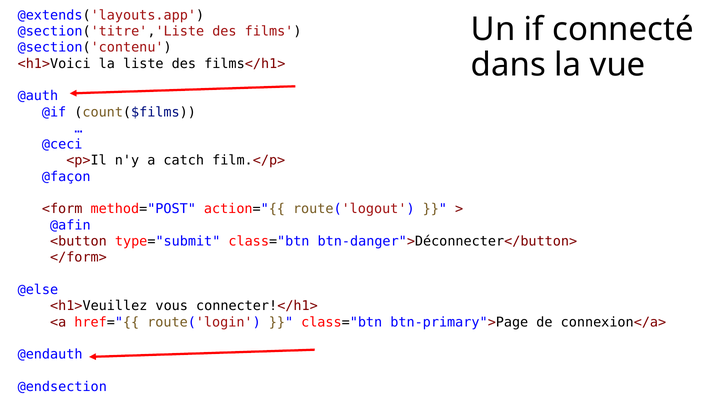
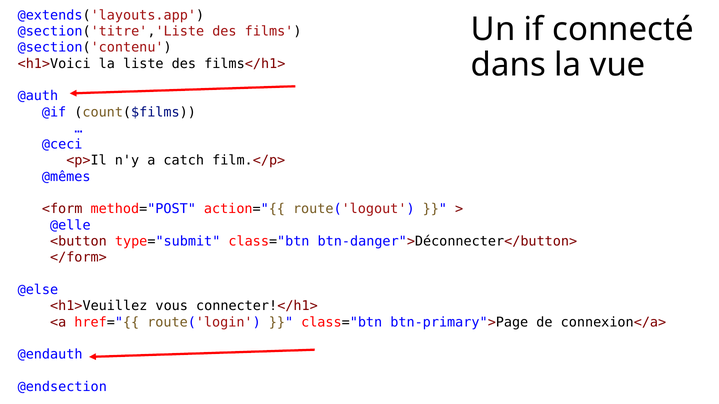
@façon: @façon -> @mêmes
@afin: @afin -> @elle
